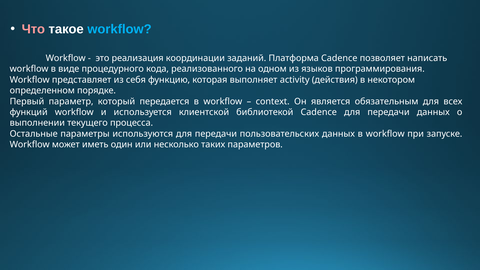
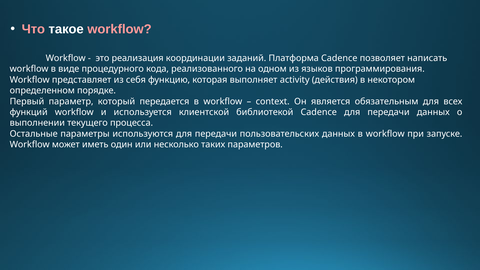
workflow at (119, 29) colour: light blue -> pink
